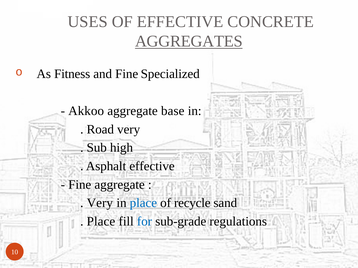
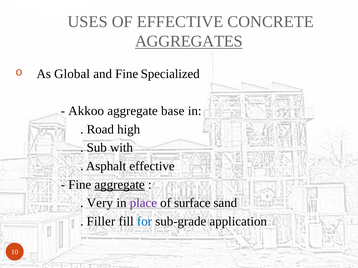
Fitness: Fitness -> Global
Road very: very -> high
high: high -> with
aggregate at (120, 185) underline: none -> present
place at (143, 203) colour: blue -> purple
recycle: recycle -> surface
Place at (101, 222): Place -> Filler
regulations: regulations -> application
